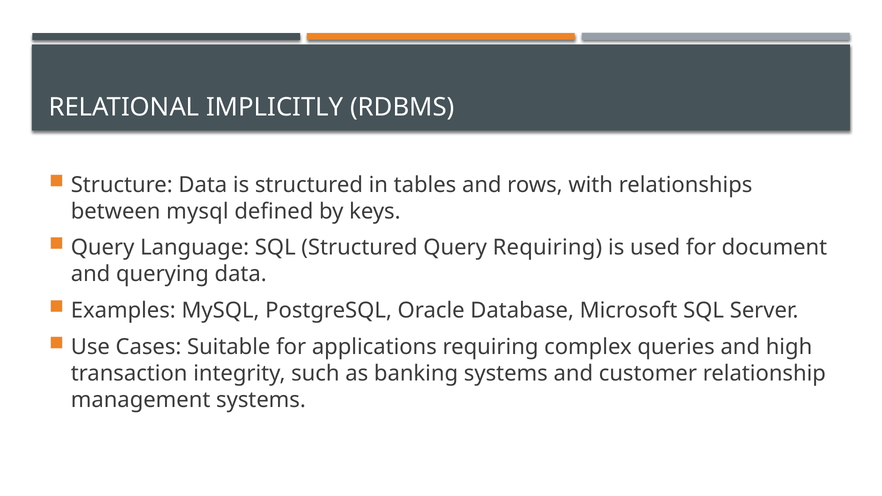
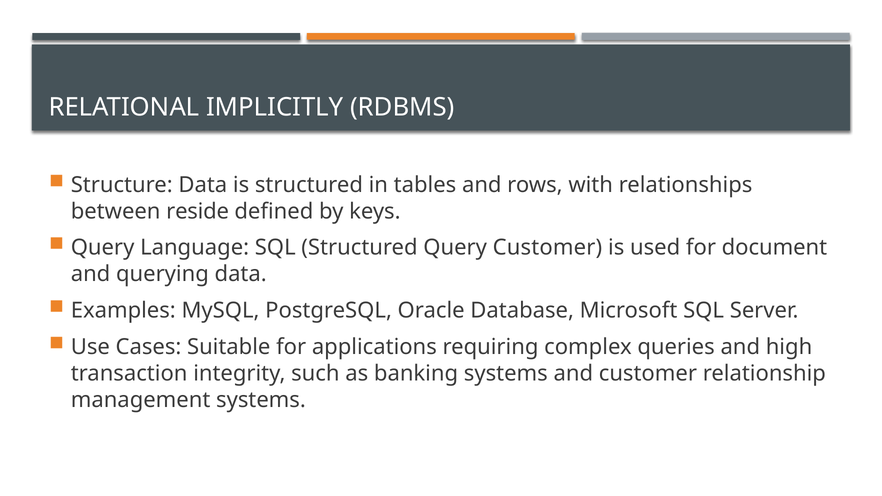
between mysql: mysql -> reside
Query Requiring: Requiring -> Customer
